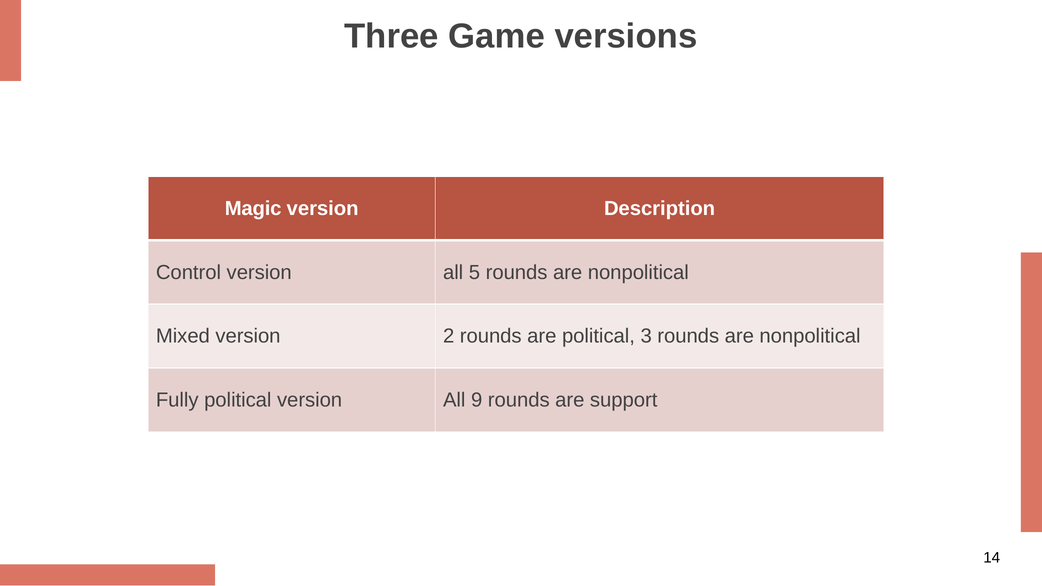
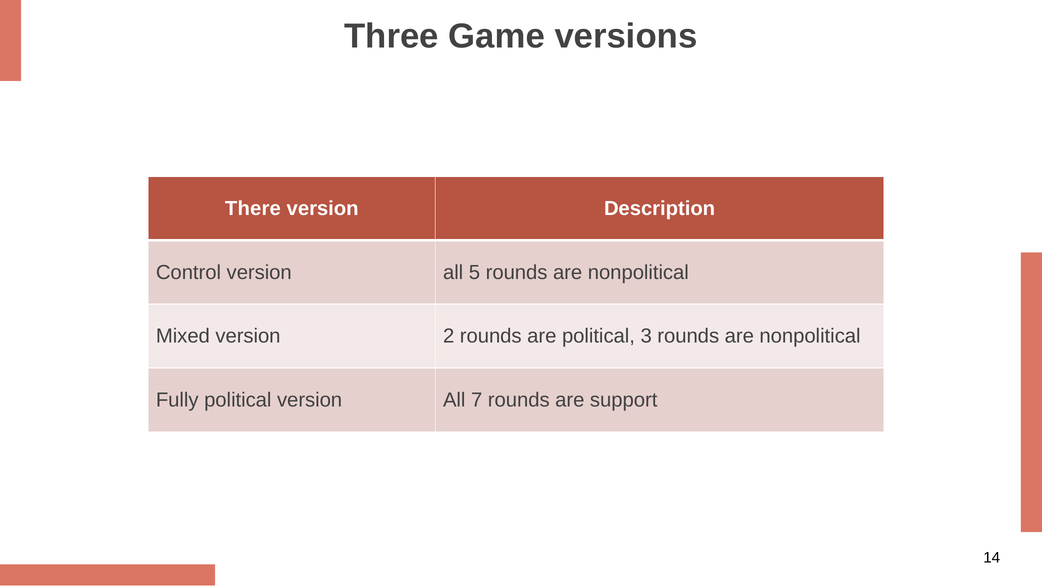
Magic: Magic -> There
9: 9 -> 7
